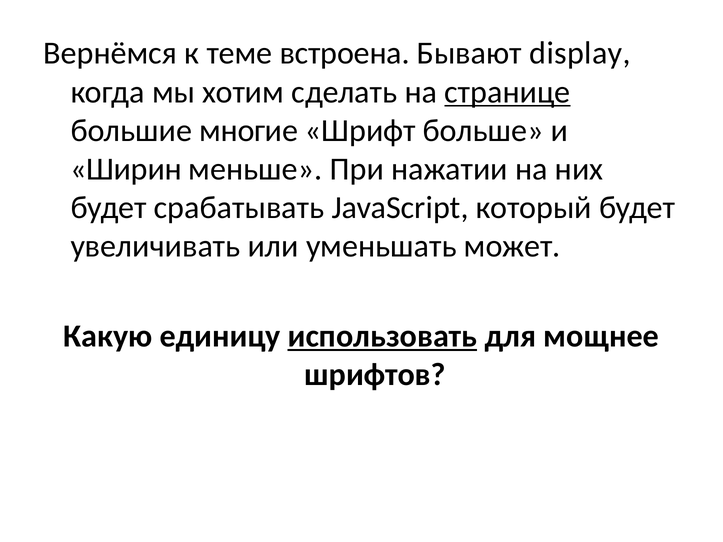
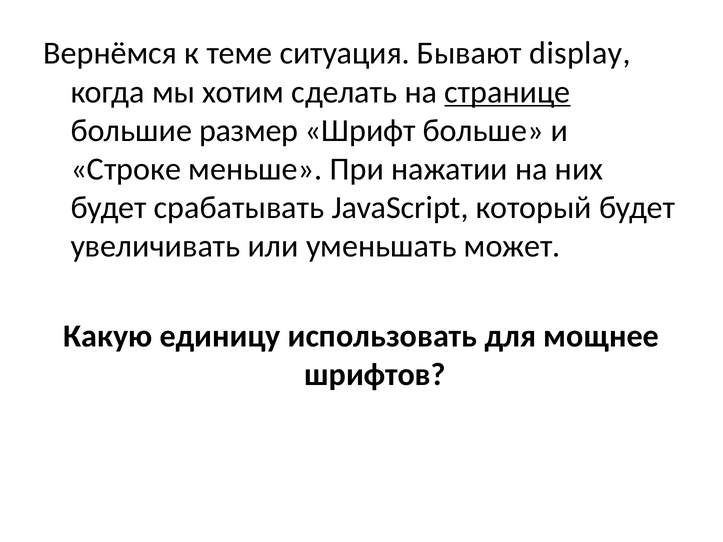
встроена: встроена -> ситуация
многие: многие -> размер
Ширин: Ширин -> Строке
использовать underline: present -> none
